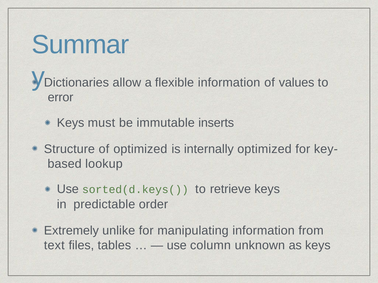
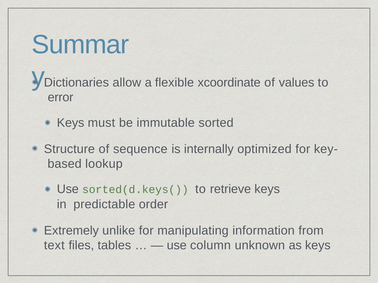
flexible information: information -> xcoordinate
inserts: inserts -> sorted
of optimized: optimized -> sequence
